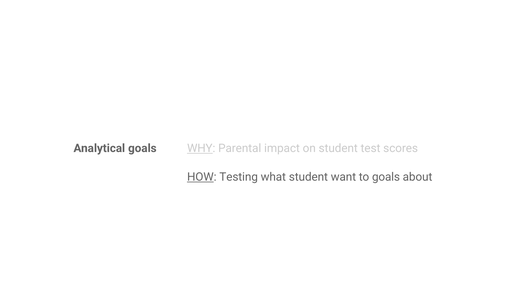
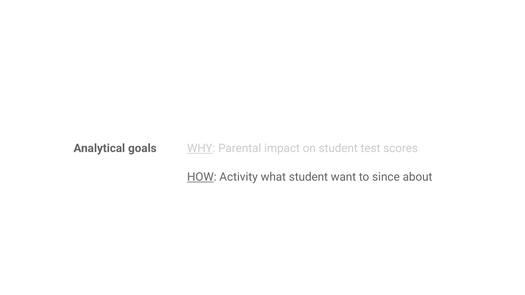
Testing: Testing -> Activity
to goals: goals -> since
